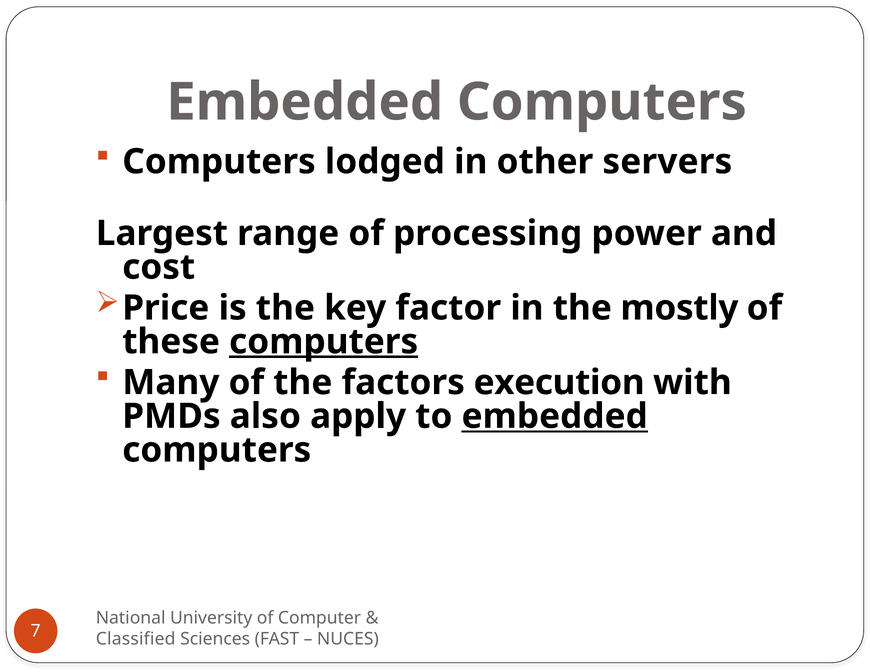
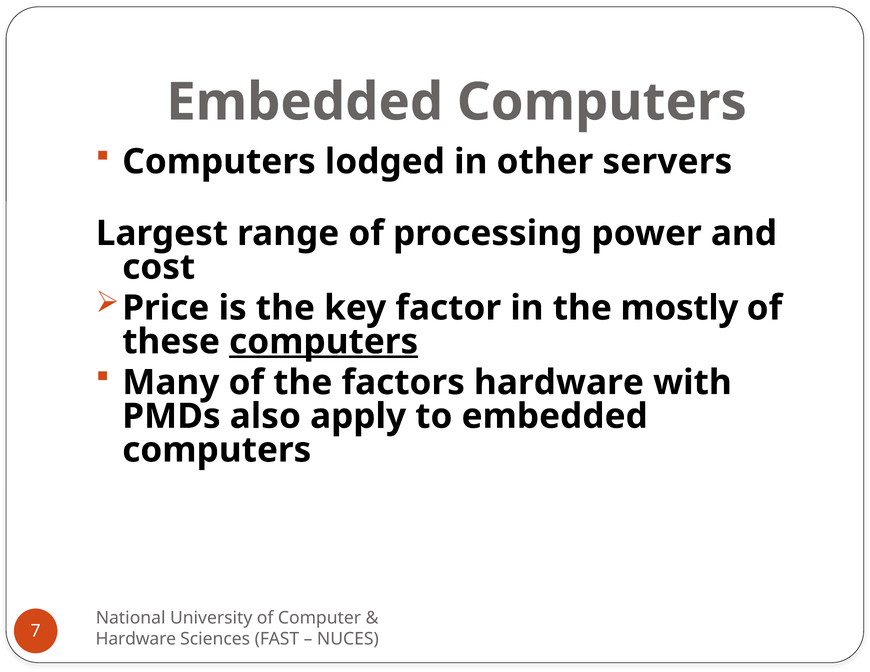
factors execution: execution -> hardware
embedded at (555, 416) underline: present -> none
Classified at (136, 639): Classified -> Hardware
